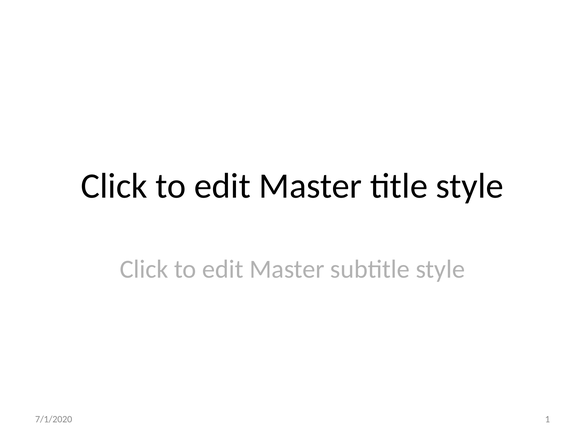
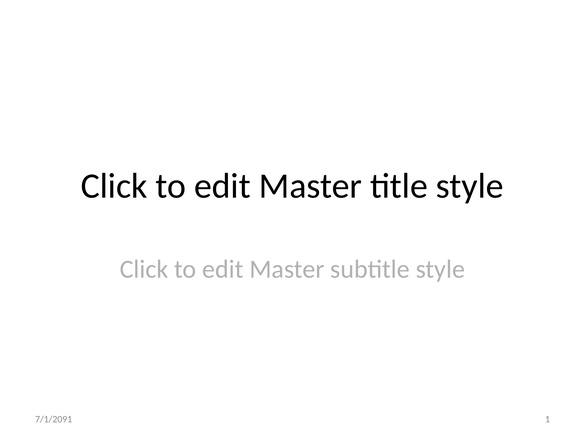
7/1/2020: 7/1/2020 -> 7/1/2091
